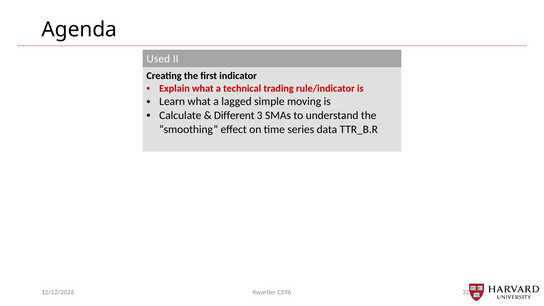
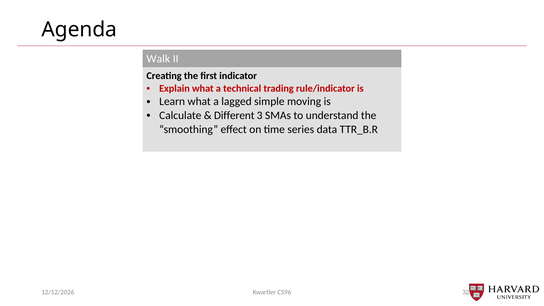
Used: Used -> Walk
